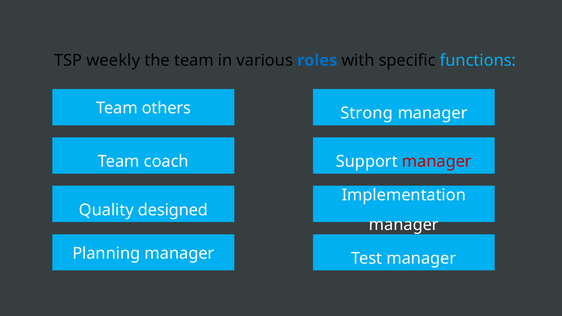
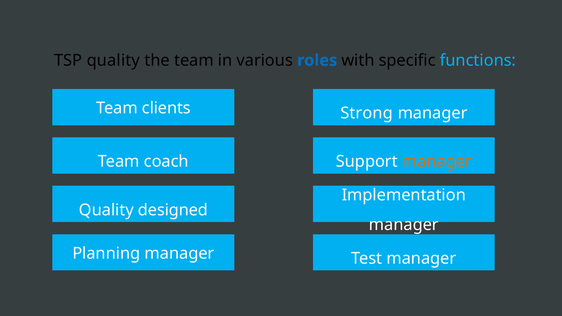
TSP weekly: weekly -> quality
others: others -> clients
manager at (437, 162) colour: red -> orange
